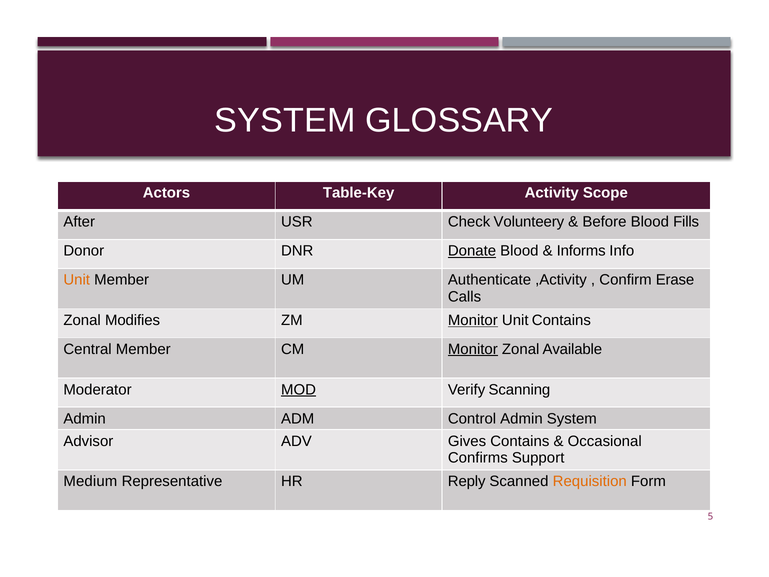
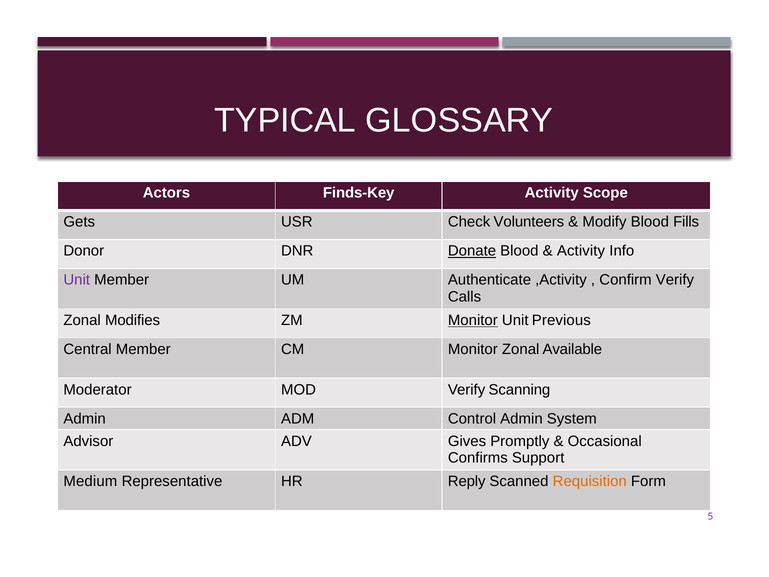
SYSTEM at (285, 121): SYSTEM -> TYPICAL
Table-Key: Table-Key -> Finds-Key
After: After -> Gets
Volunteery: Volunteery -> Volunteers
Before: Before -> Modify
Informs at (581, 251): Informs -> Activity
Unit at (77, 280) colour: orange -> purple
Confirm Erase: Erase -> Verify
Unit Contains: Contains -> Previous
Monitor at (473, 349) underline: present -> none
MOD underline: present -> none
Gives Contains: Contains -> Promptly
